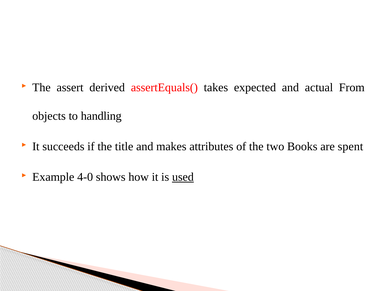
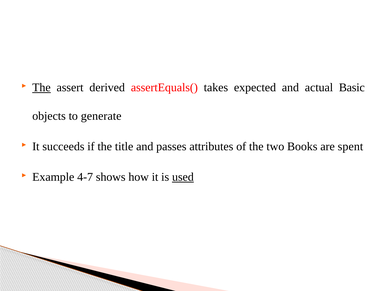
The at (41, 87) underline: none -> present
From: From -> Basic
handling: handling -> generate
makes: makes -> passes
4-0: 4-0 -> 4-7
